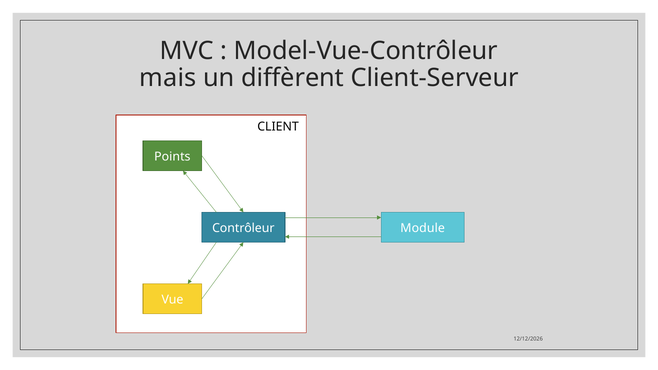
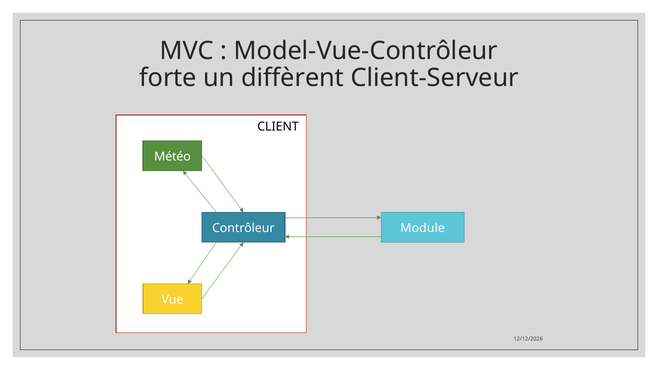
mais: mais -> forte
Points: Points -> Météo
